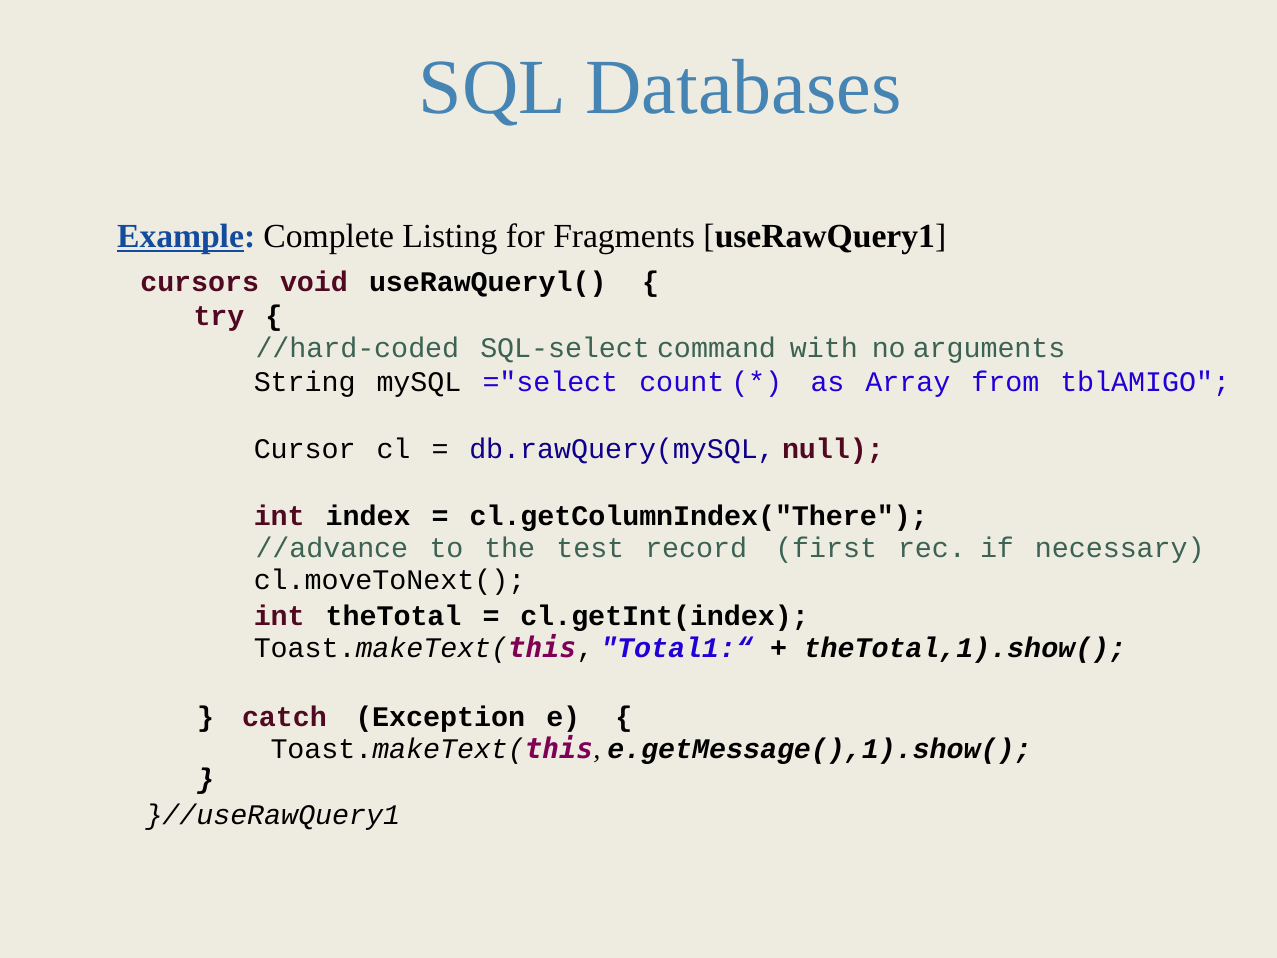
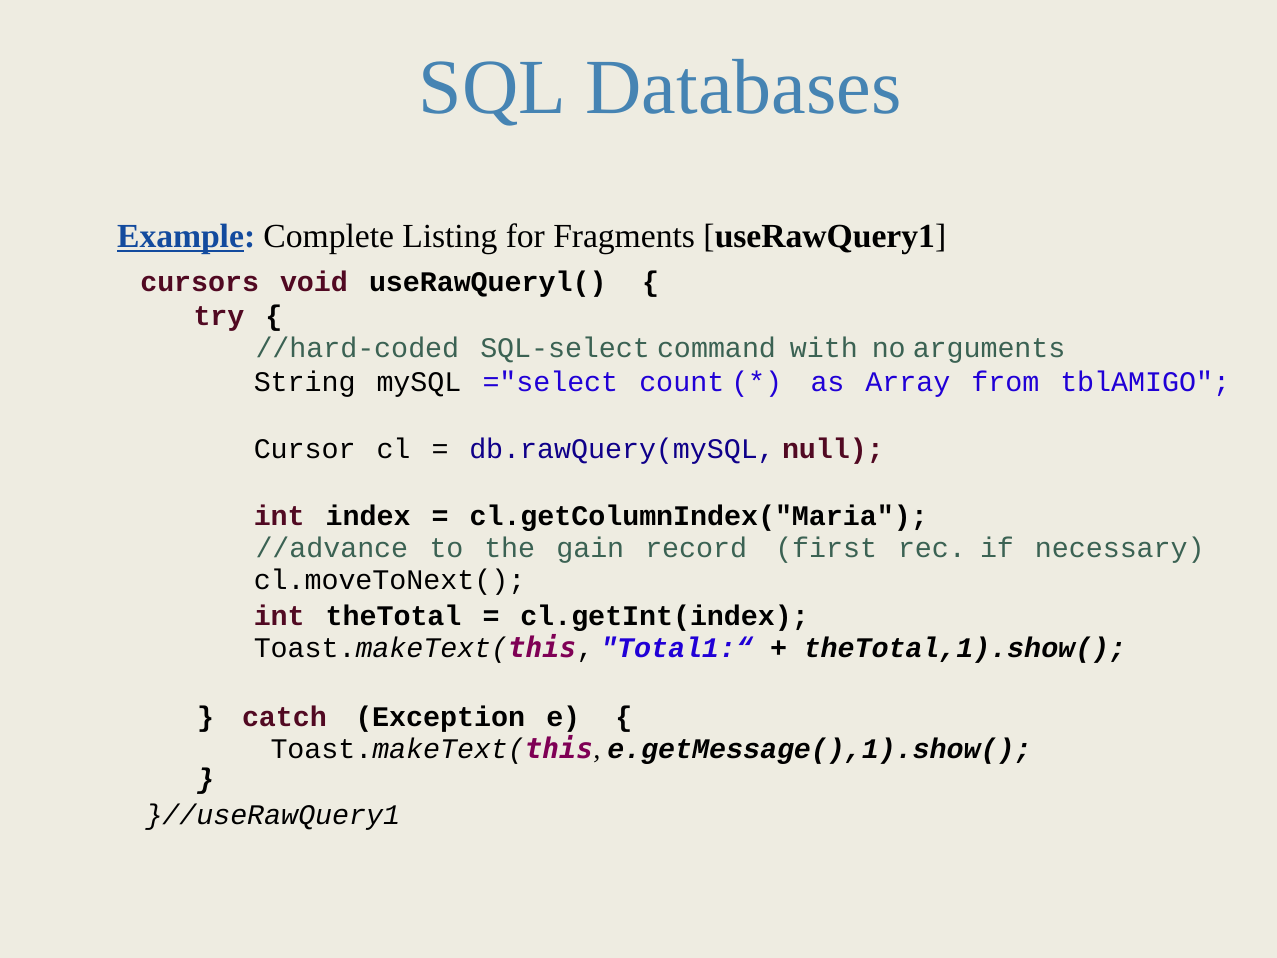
cl.getColumnIndex("There: cl.getColumnIndex("There -> cl.getColumnIndex("Maria
test: test -> gain
